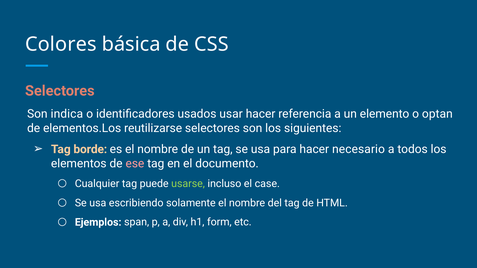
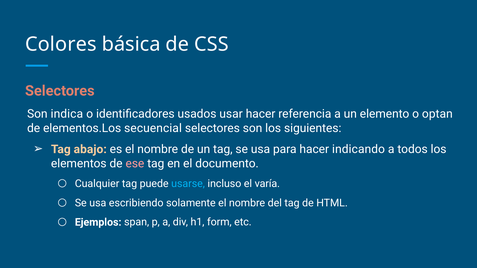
reutilizarse: reutilizarse -> secuencial
borde: borde -> abajo
necesario: necesario -> indicando
usarse colour: light green -> light blue
case: case -> varía
